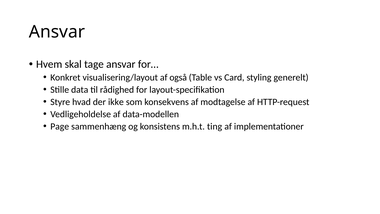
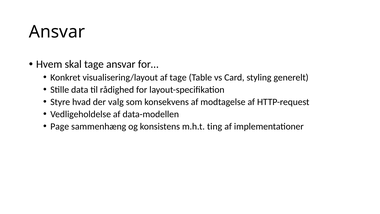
af også: også -> tage
ikke: ikke -> valg
